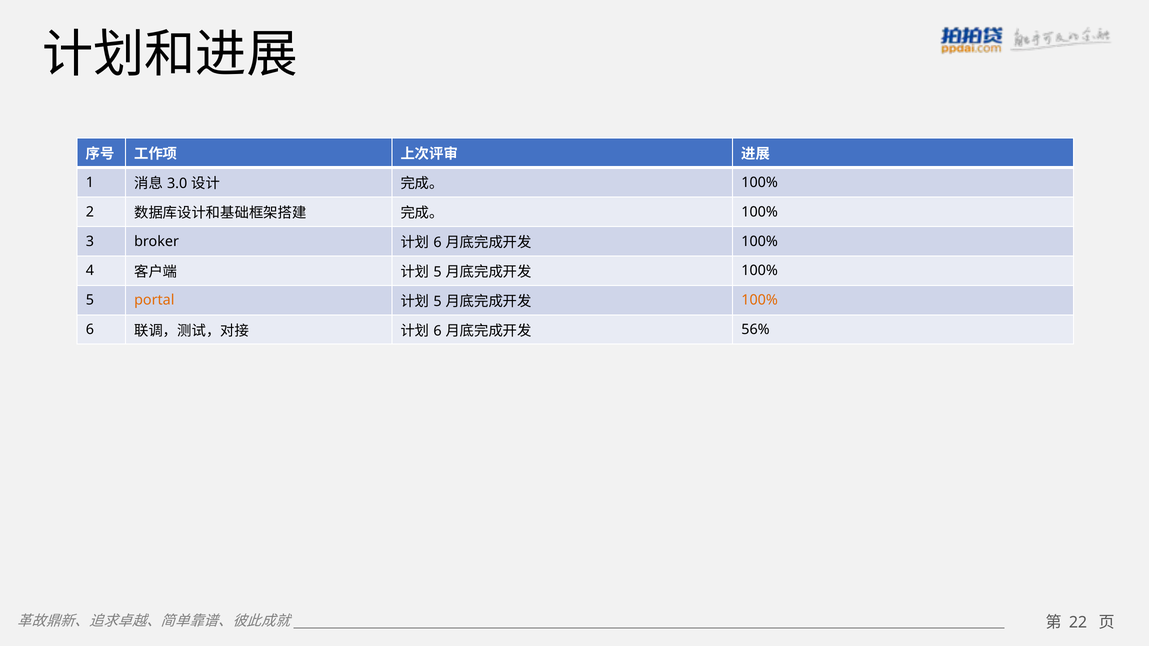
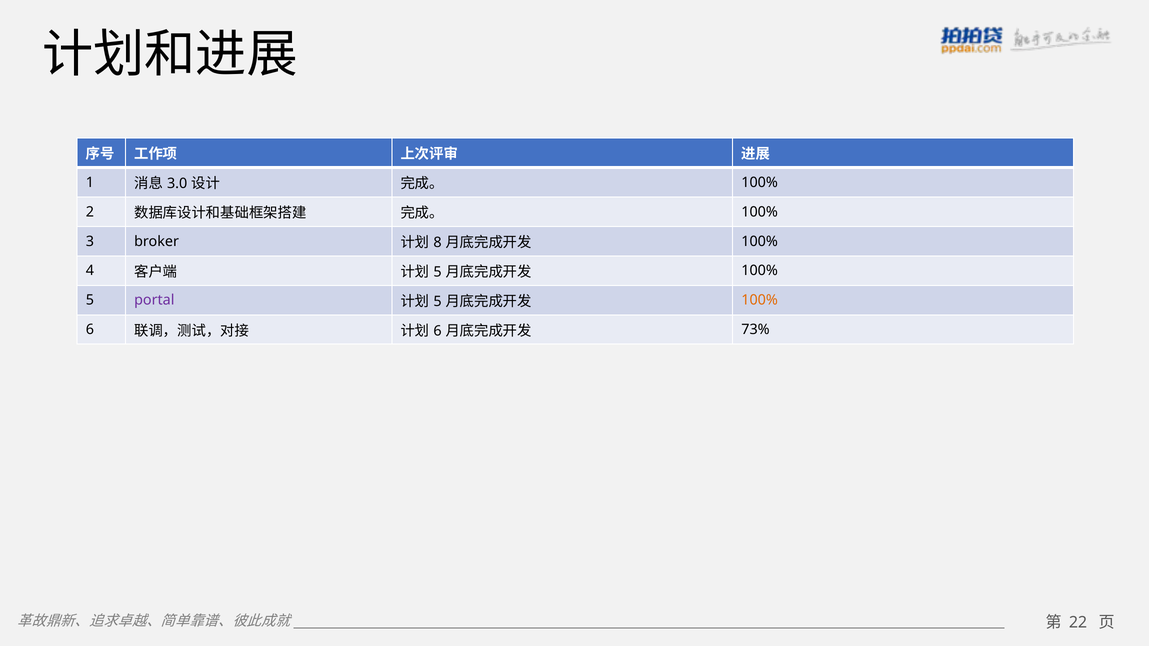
6 at (438, 243): 6 -> 8
portal colour: orange -> purple
56%: 56% -> 73%
